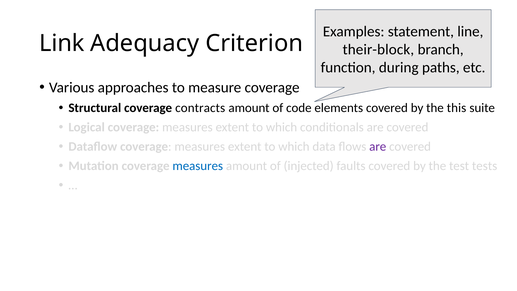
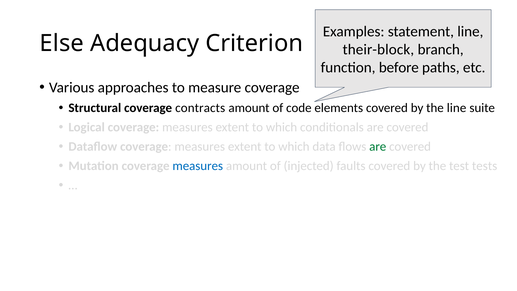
Link: Link -> Else
during: during -> before
the this: this -> line
are at (378, 147) colour: purple -> green
